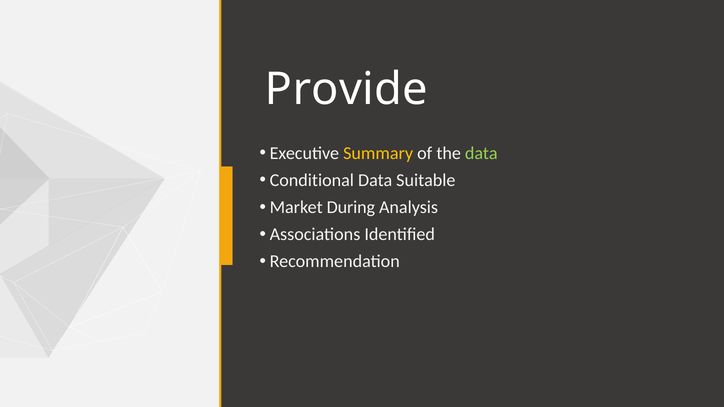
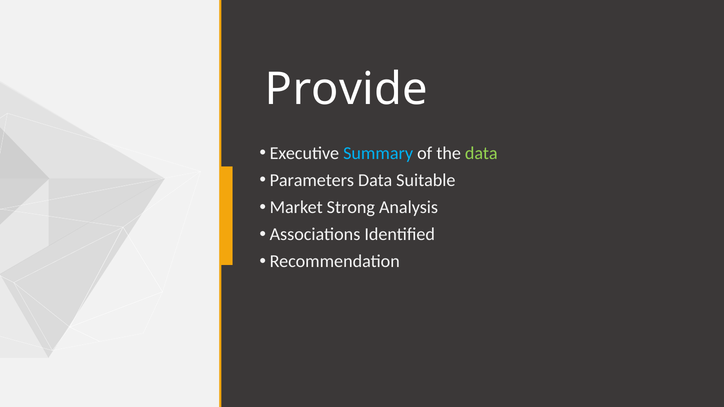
Summary colour: yellow -> light blue
Conditional: Conditional -> Parameters
During: During -> Strong
